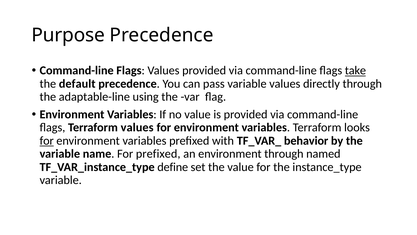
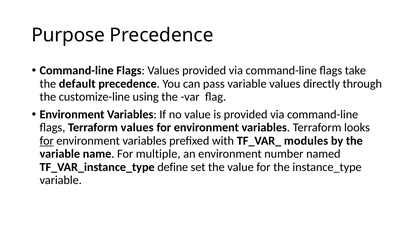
take underline: present -> none
adaptable-line: adaptable-line -> customize-line
behavior: behavior -> modules
For prefixed: prefixed -> multiple
environment through: through -> number
